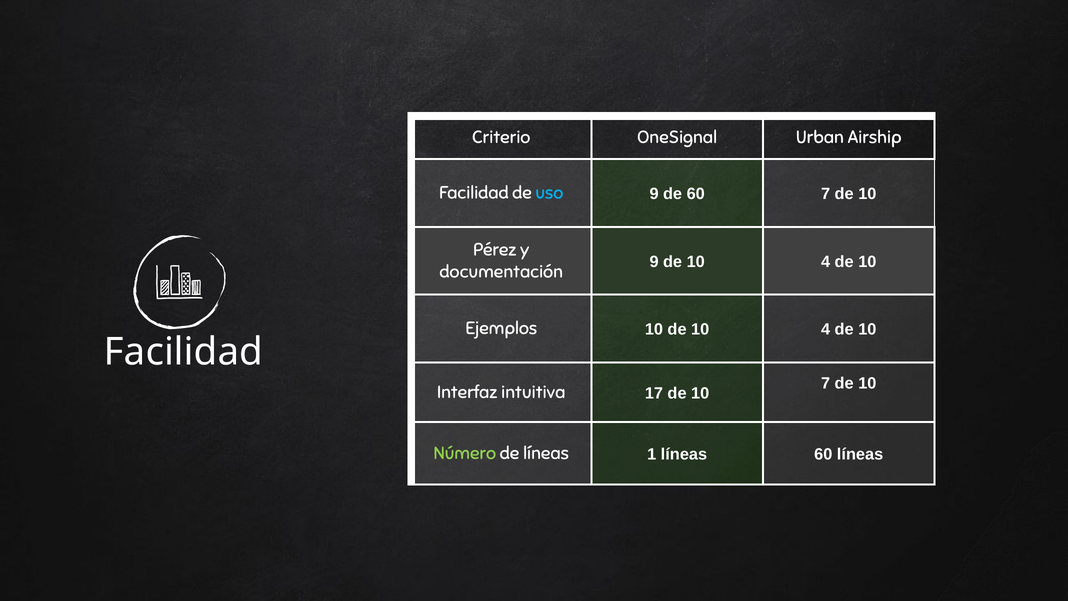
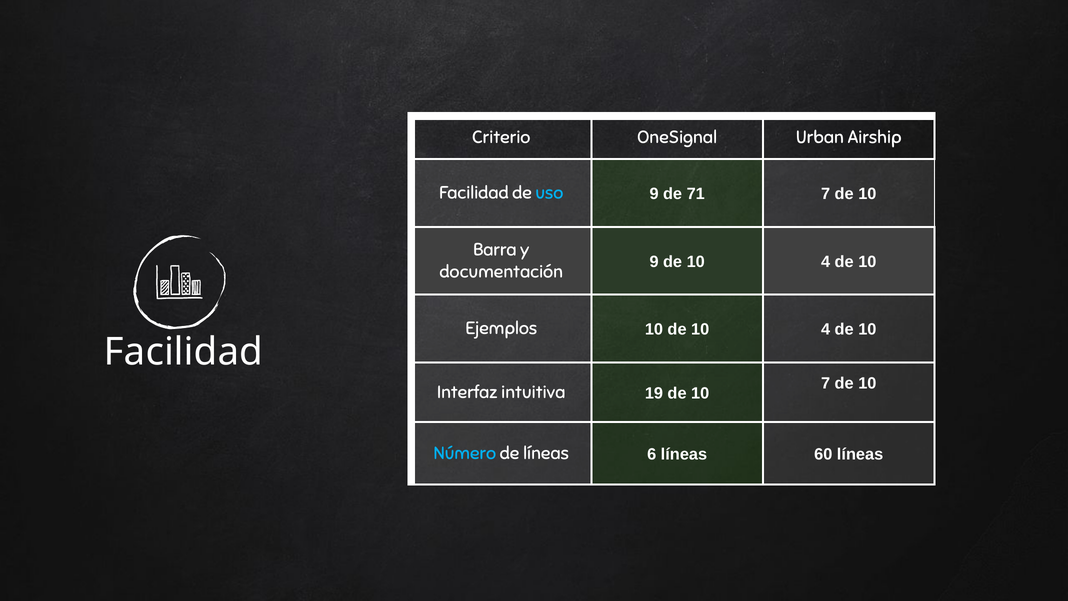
de 60: 60 -> 71
Pérez: Pérez -> Barra
17: 17 -> 19
Número colour: light green -> light blue
1: 1 -> 6
